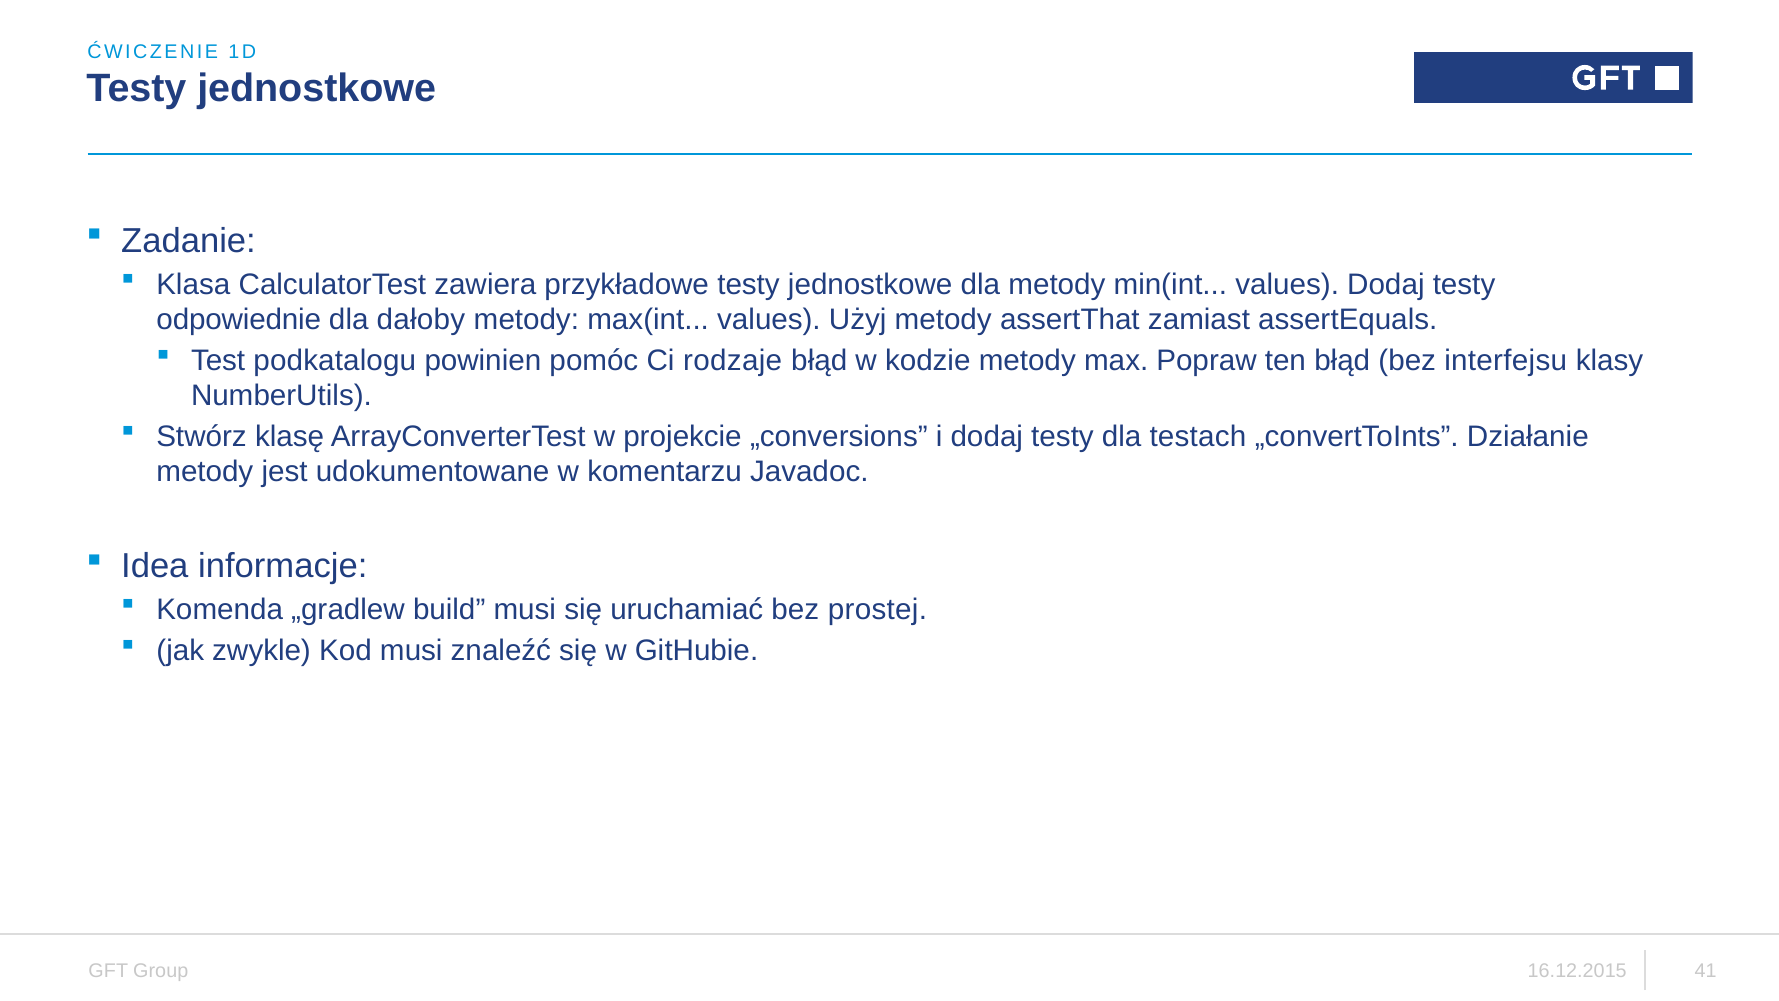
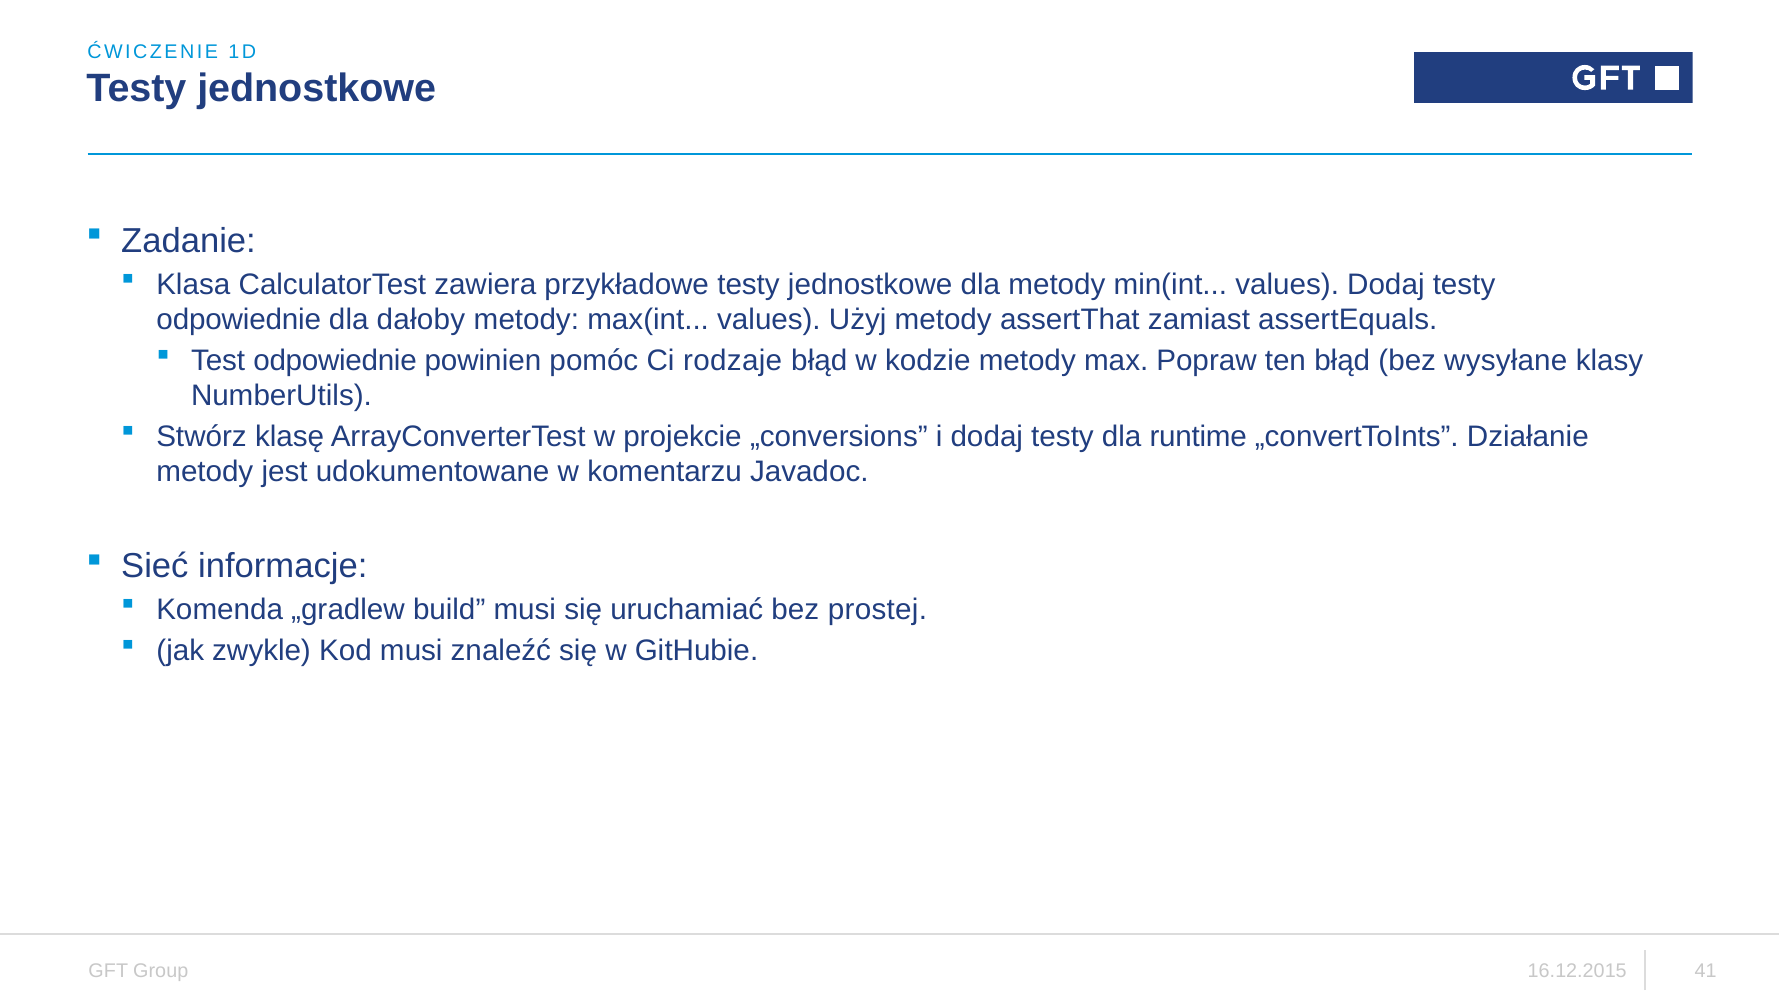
Test podkatalogu: podkatalogu -> odpowiednie
interfejsu: interfejsu -> wysyłane
testach: testach -> runtime
Idea: Idea -> Sieć
